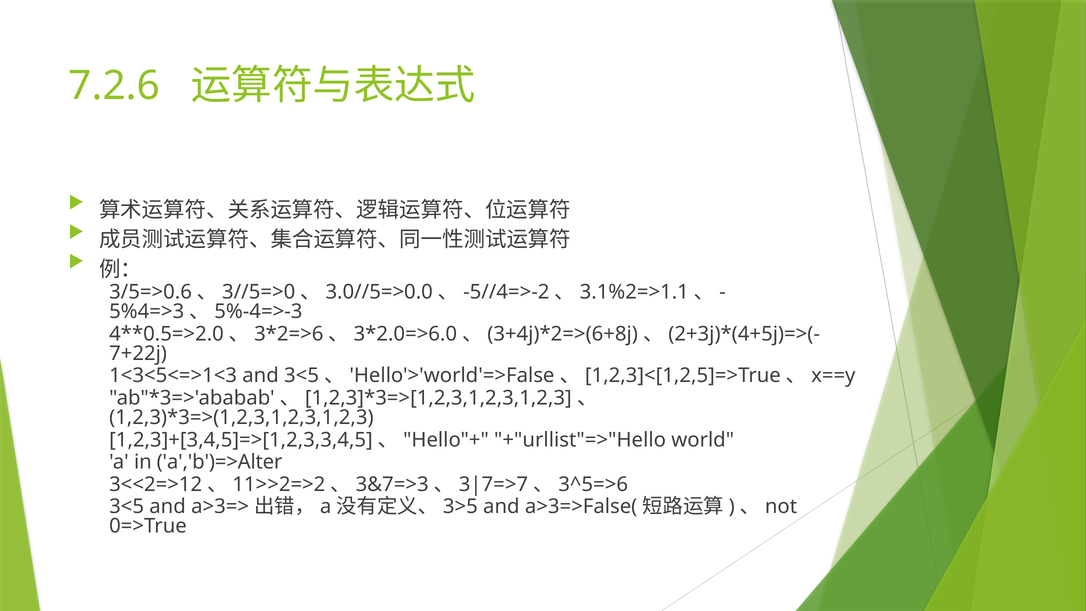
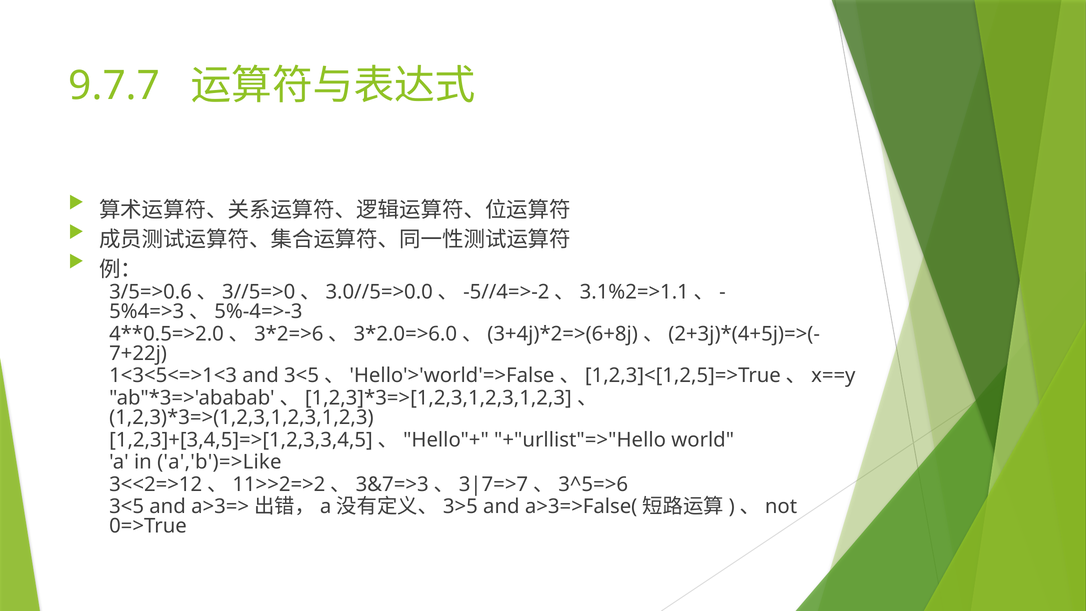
7.2.6: 7.2.6 -> 9.7.7
a','b')=>Alter: a','b')=>Alter -> a','b')=>Like
